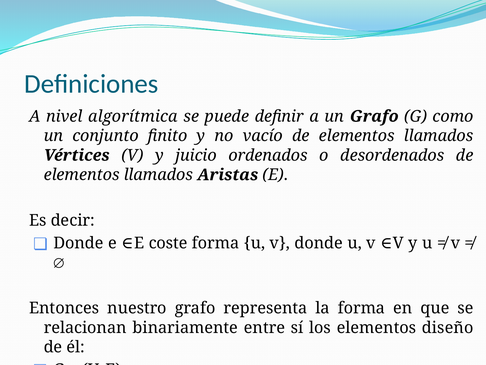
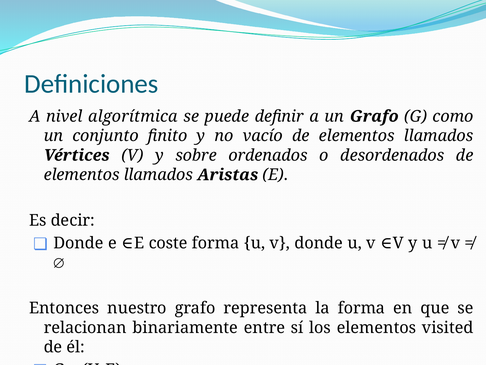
juicio: juicio -> sobre
diseño: diseño -> visited
